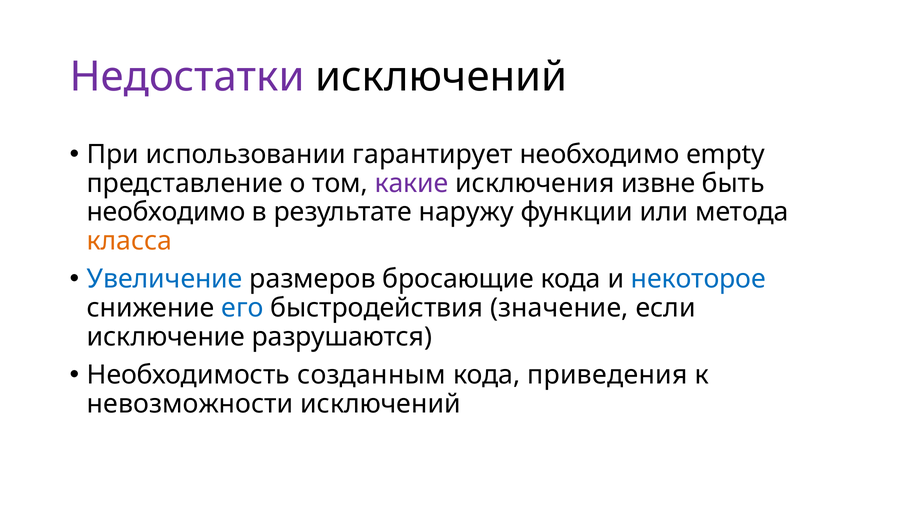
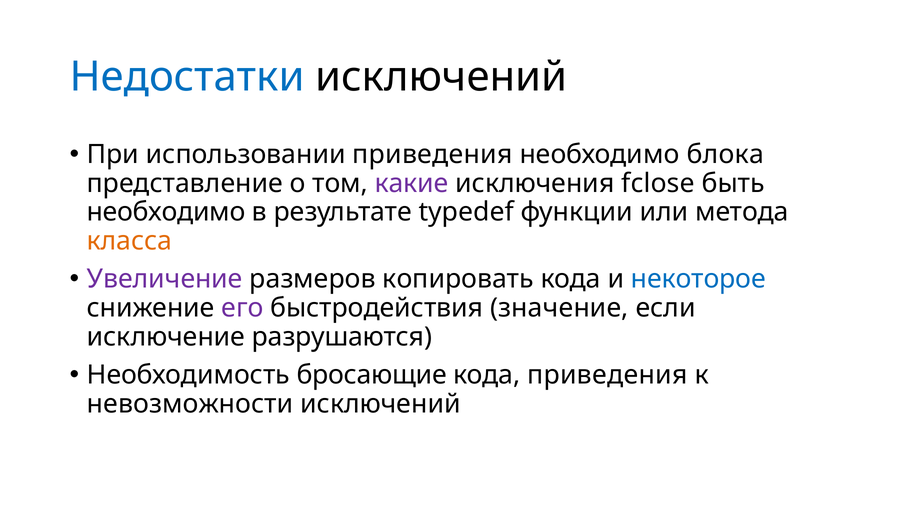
Недостатки colour: purple -> blue
использовании гарантирует: гарантирует -> приведения
empty: empty -> блока
извне: извне -> fclose
наружу: наружу -> typedef
Увеличение colour: blue -> purple
бросающие: бросающие -> копировать
его colour: blue -> purple
созданным: созданным -> бросающие
